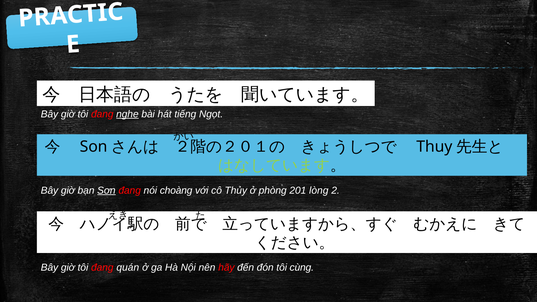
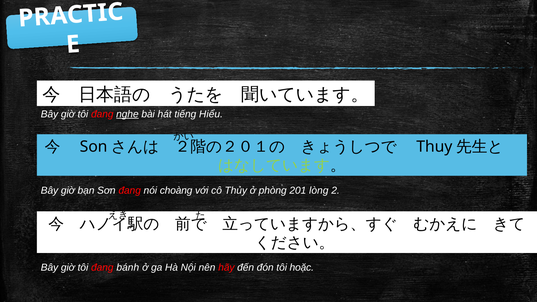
Ngọt: Ngọt -> Hiểu
Sơn underline: present -> none
quán: quán -> bánh
cùng: cùng -> hoặc
